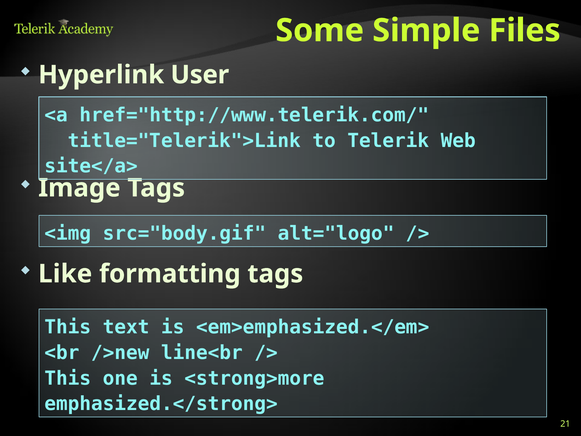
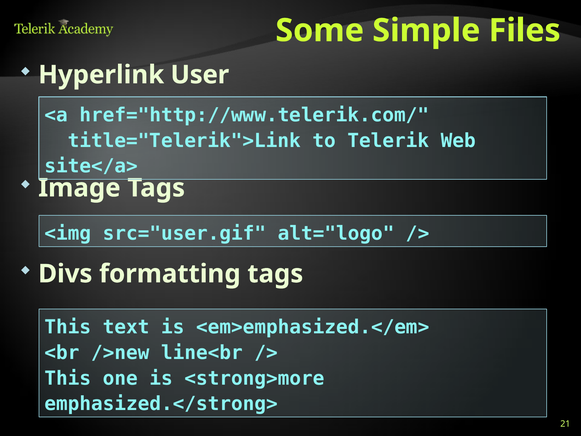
src="body.gif: src="body.gif -> src="user.gif
Like: Like -> Divs
